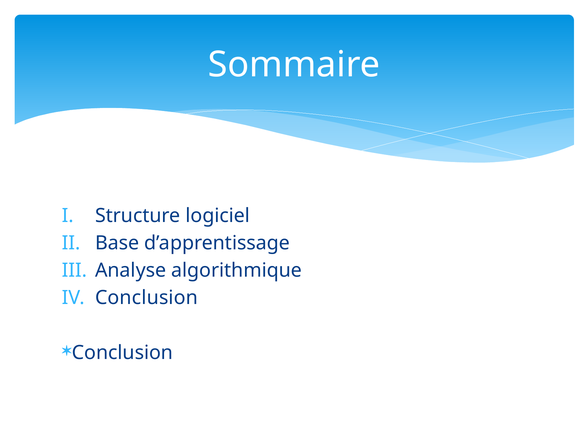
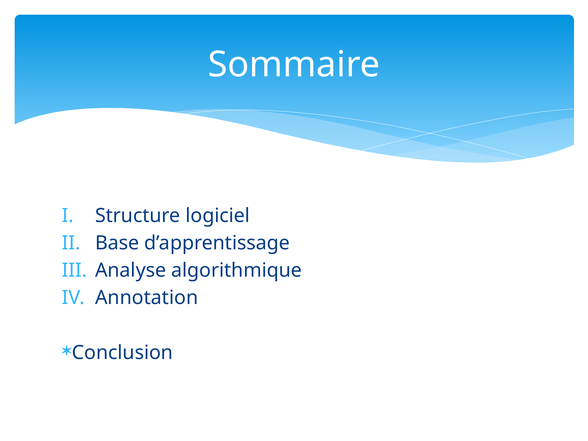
Conclusion at (147, 298): Conclusion -> Annotation
